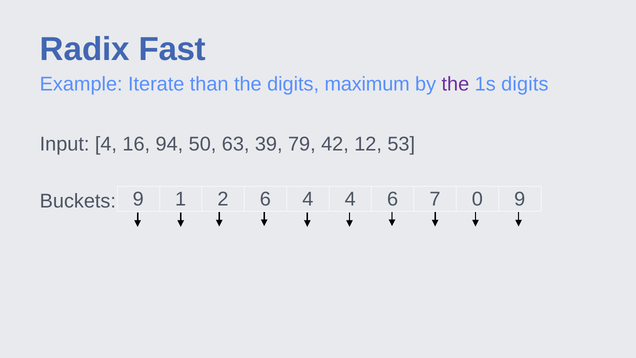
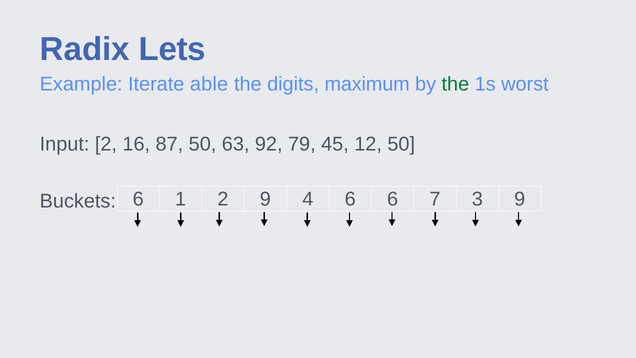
Fast: Fast -> Lets
than: than -> able
the at (455, 84) colour: purple -> green
1s digits: digits -> worst
Input 4: 4 -> 2
94: 94 -> 87
39: 39 -> 92
42: 42 -> 45
12 53: 53 -> 50
Buckets 9: 9 -> 6
2 6: 6 -> 9
4 4: 4 -> 6
0: 0 -> 3
